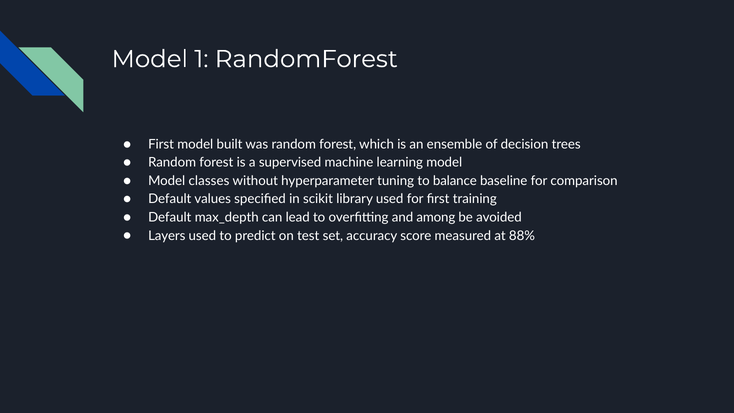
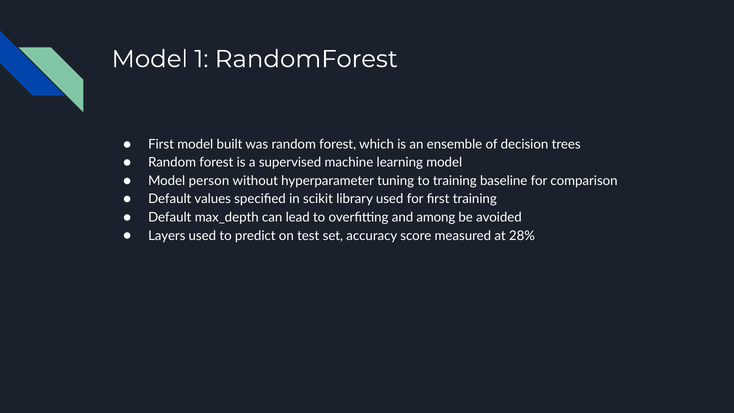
classes: classes -> person
to balance: balance -> training
88%: 88% -> 28%
